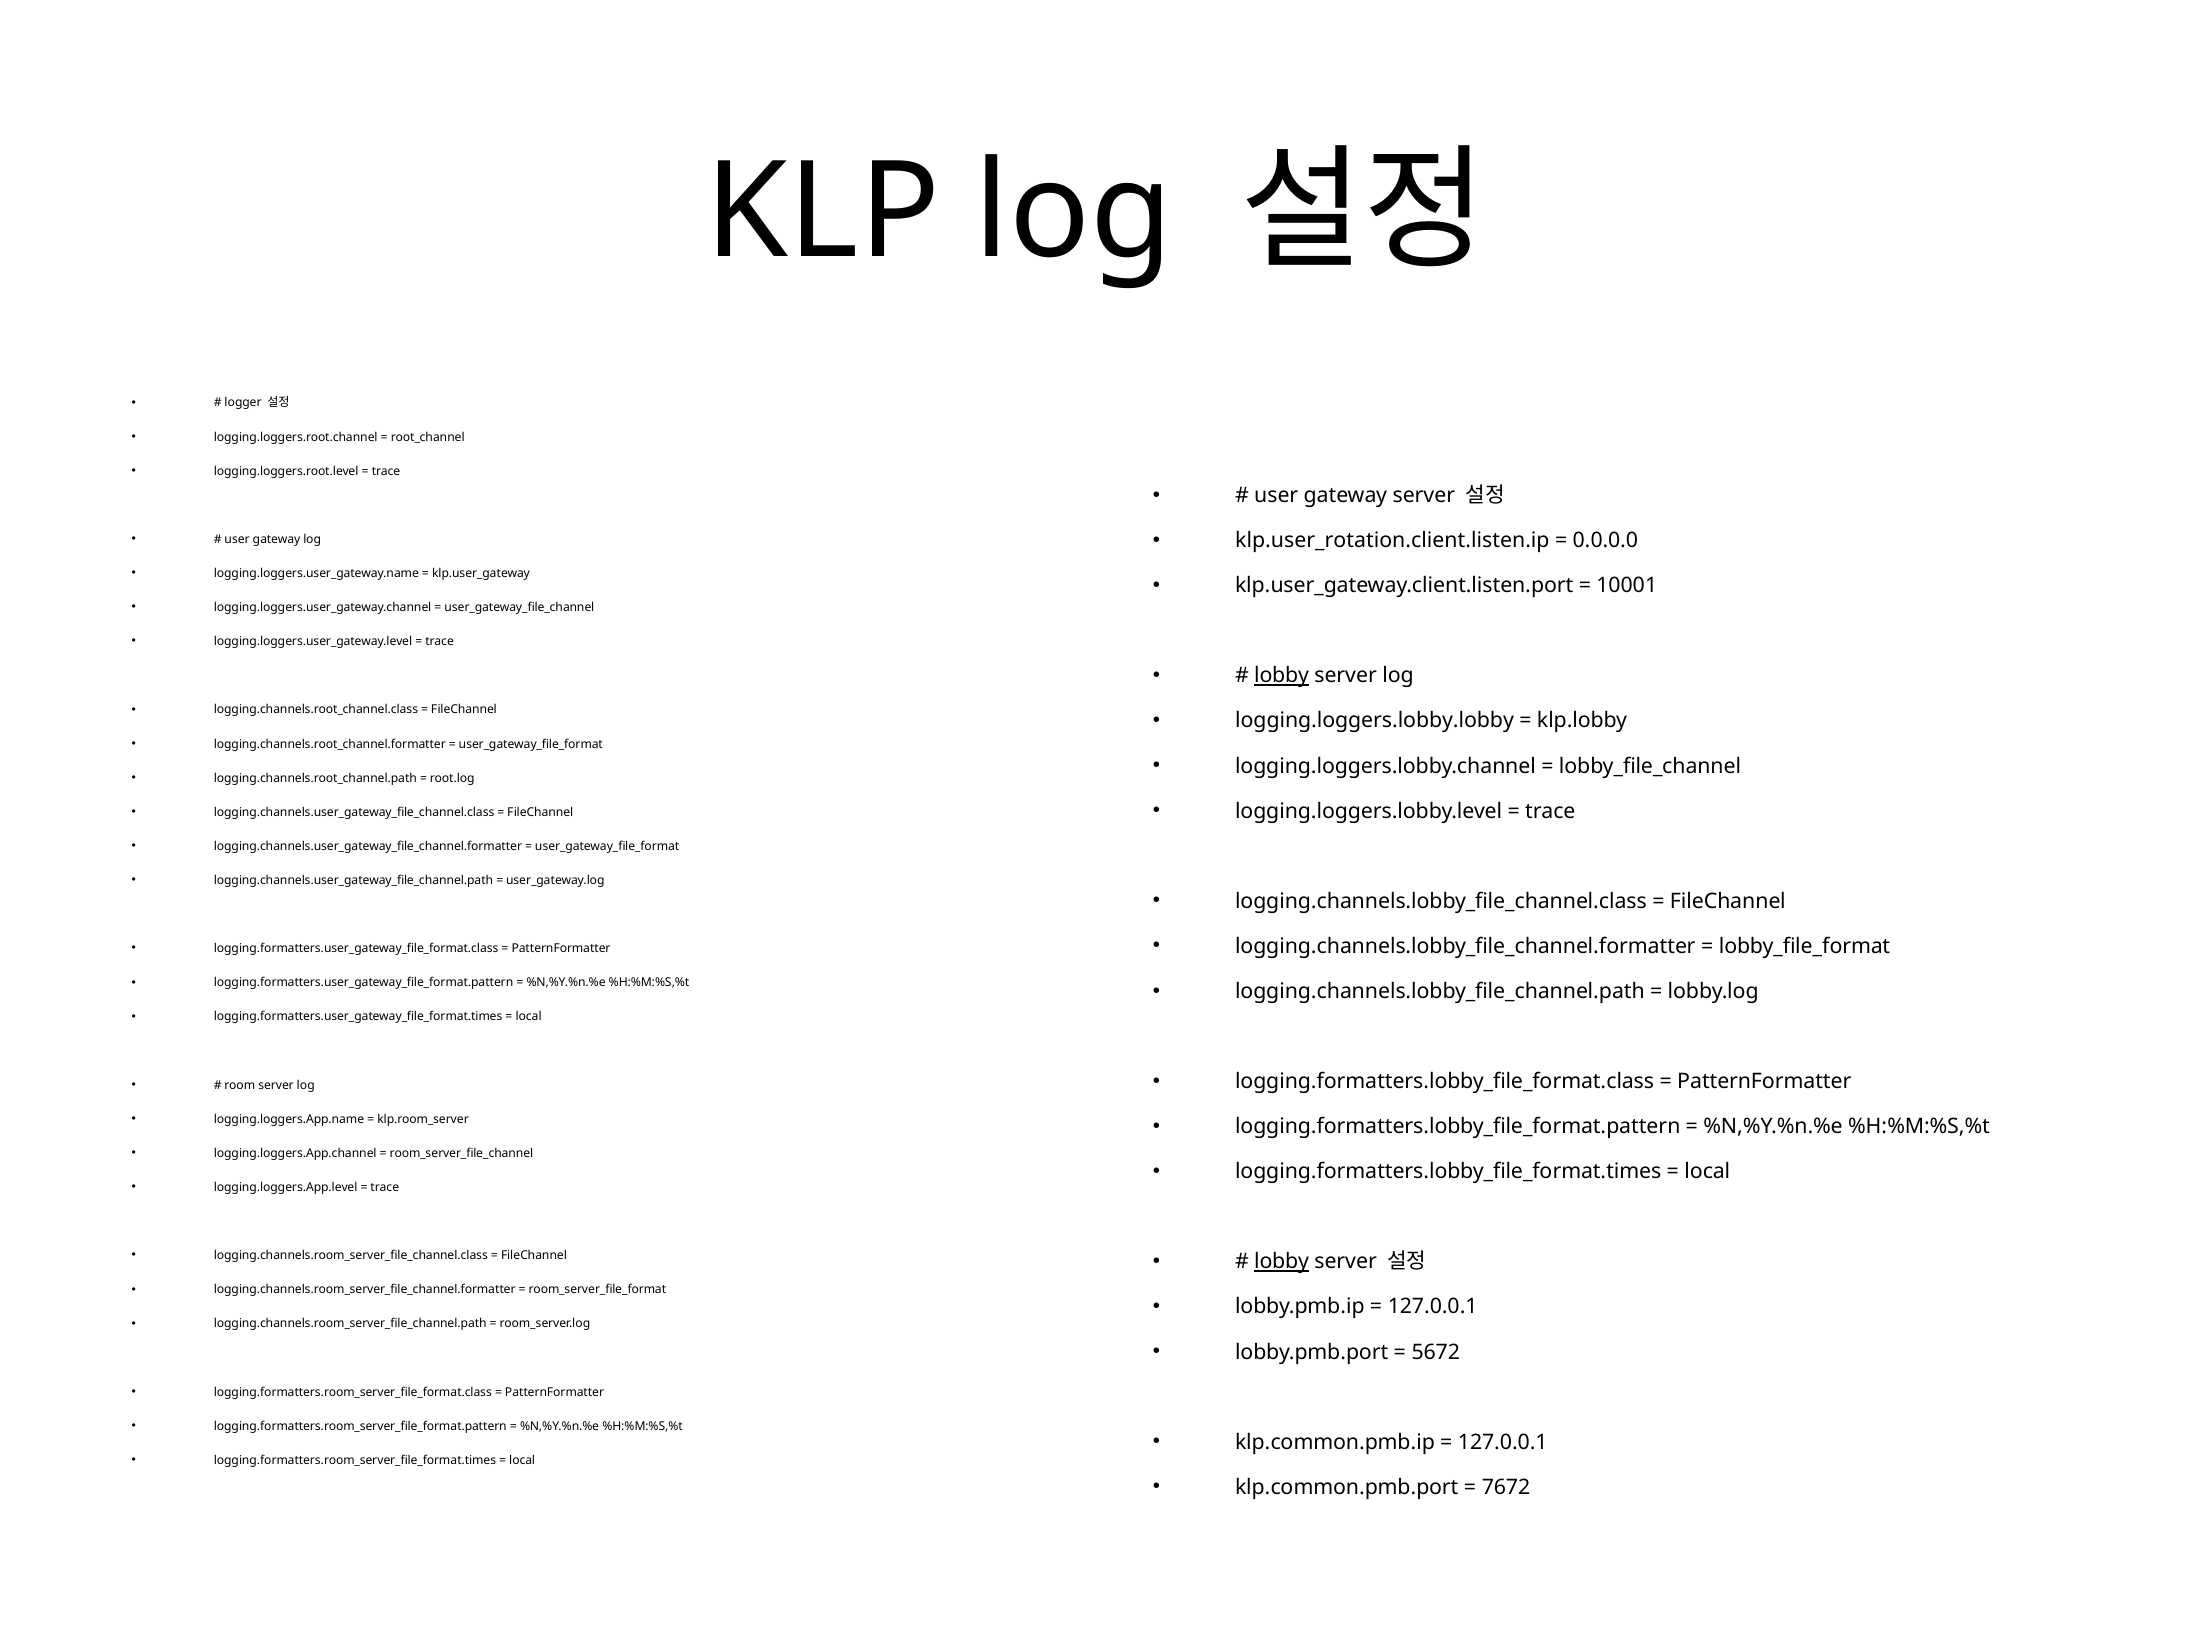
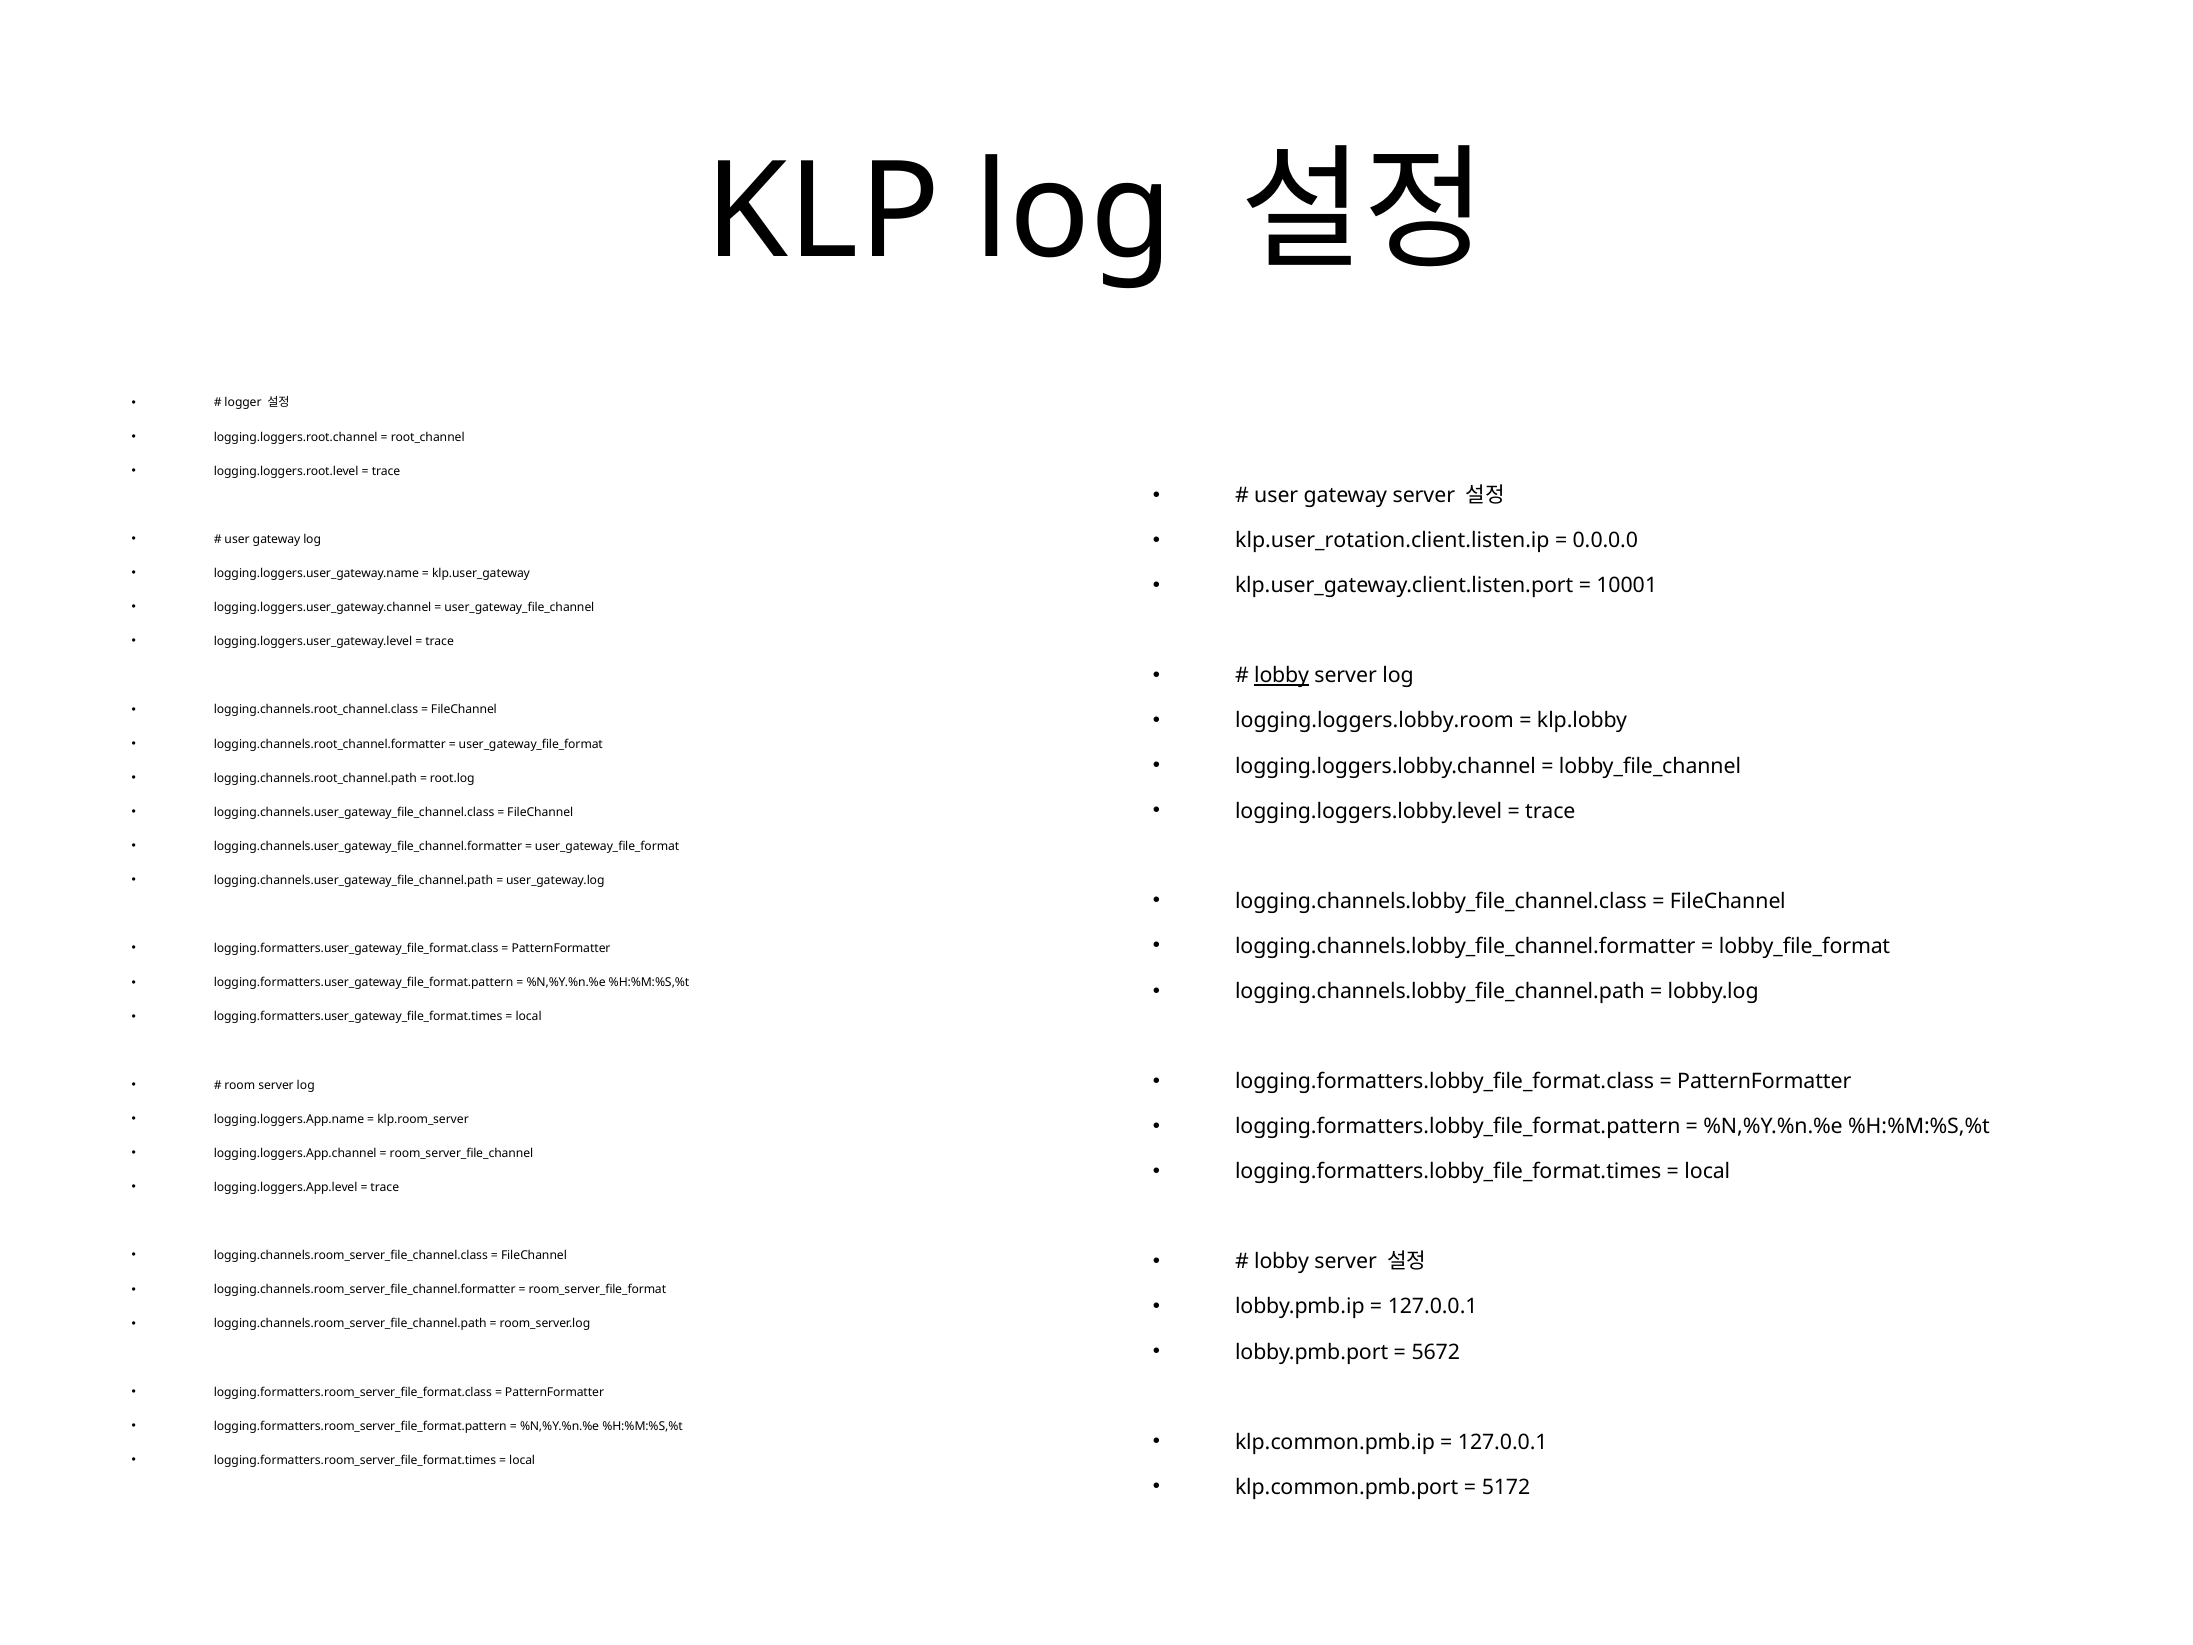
logging.loggers.lobby.lobby: logging.loggers.lobby.lobby -> logging.loggers.lobby.room
lobby at (1282, 1262) underline: present -> none
7672: 7672 -> 5172
